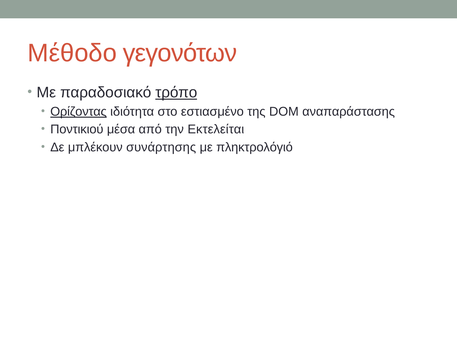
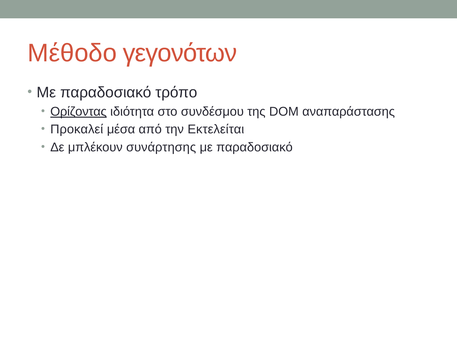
τρόπο underline: present -> none
εστιασμένο: εστιασμένο -> συνδέσμου
Ποντικιού: Ποντικιού -> Προκαλεί
πληκτρολόγιό at (255, 147): πληκτρολόγιό -> παραδοσιακό
